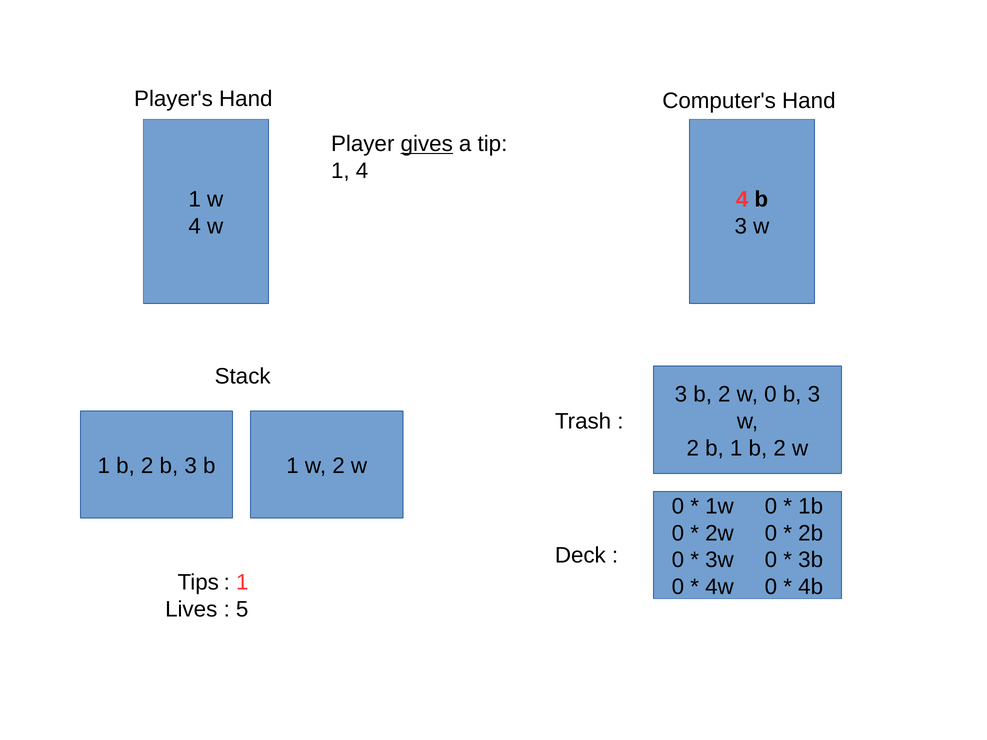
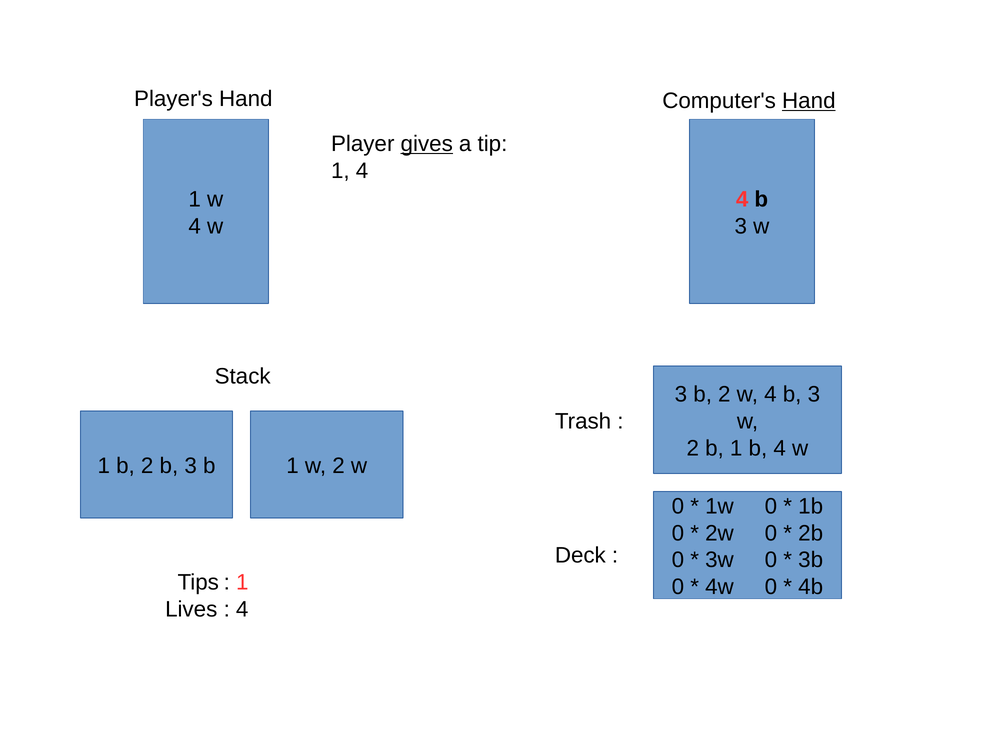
Hand at (809, 101) underline: none -> present
2 w 0: 0 -> 4
b 1 b 2: 2 -> 4
5 at (242, 609): 5 -> 4
